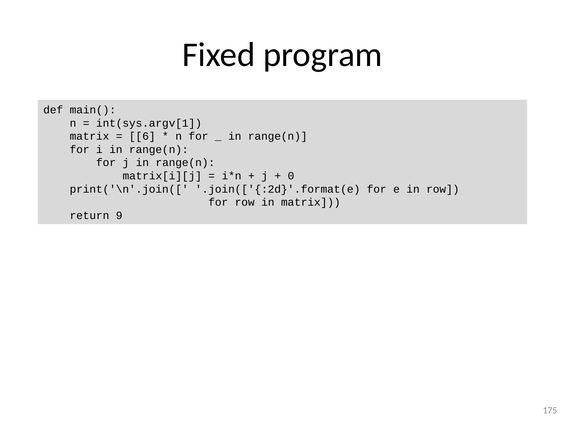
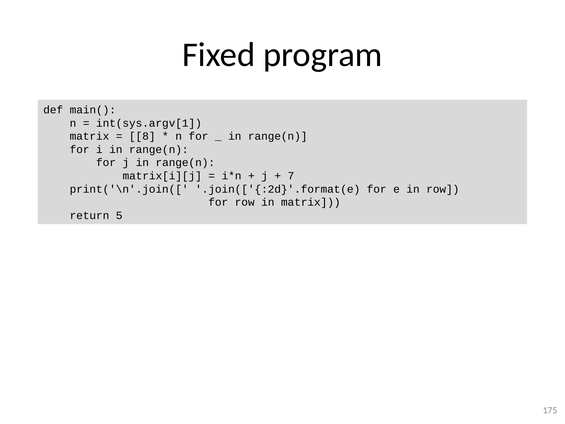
6: 6 -> 8
0: 0 -> 7
9: 9 -> 5
